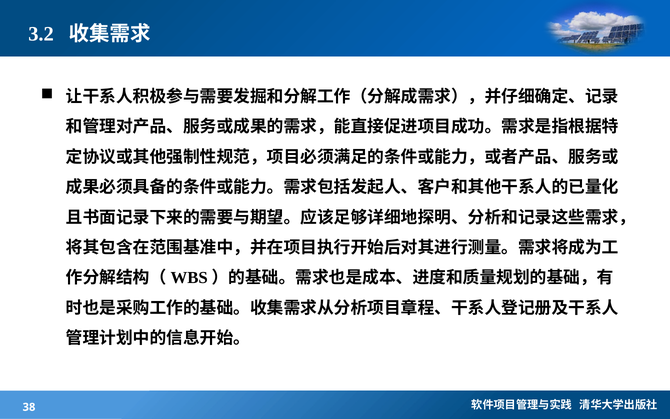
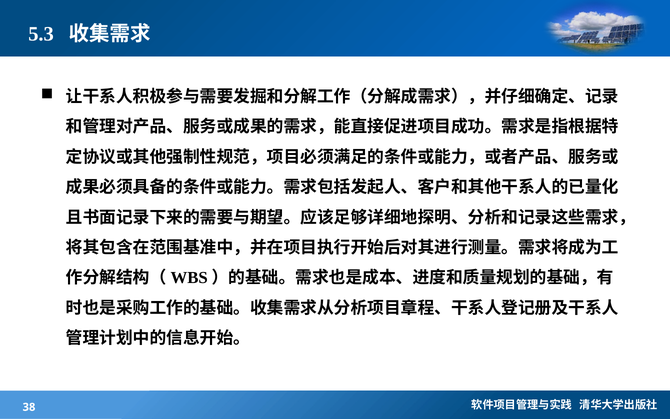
3.2: 3.2 -> 5.3
